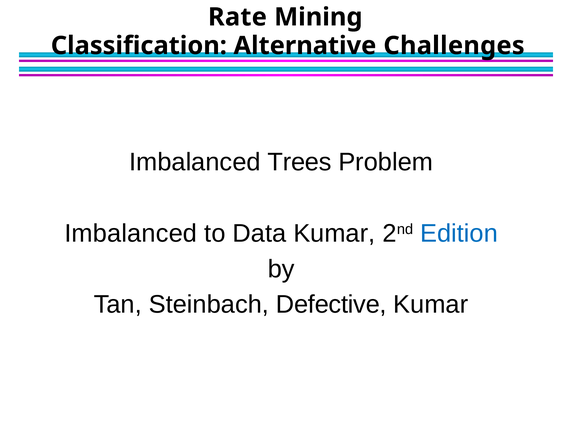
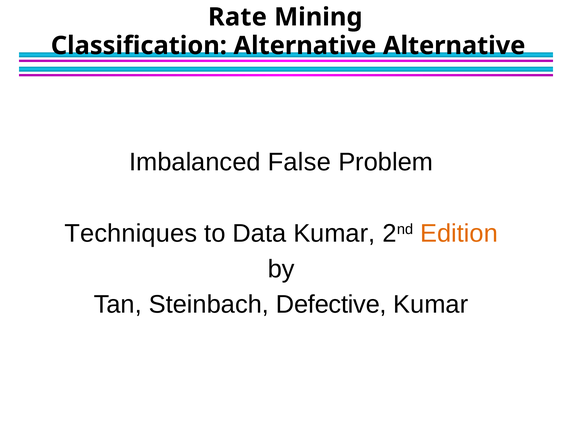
Alternative Challenges: Challenges -> Alternative
Trees: Trees -> False
Imbalanced at (131, 233): Imbalanced -> Techniques
Edition colour: blue -> orange
